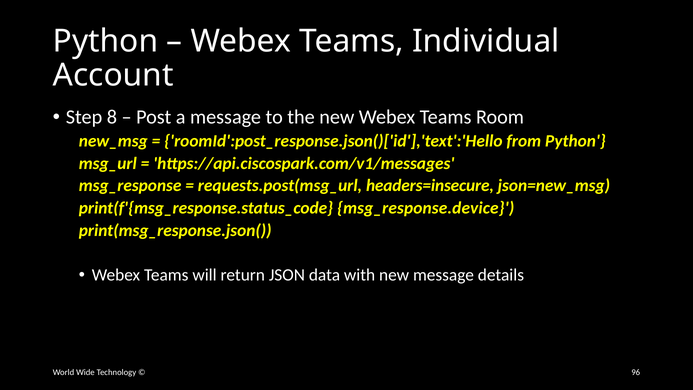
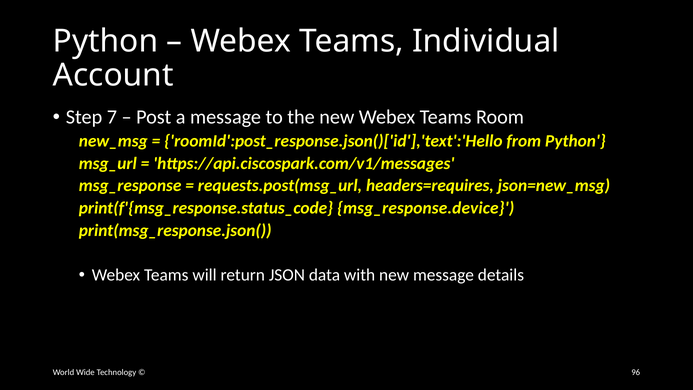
8: 8 -> 7
headers=insecure: headers=insecure -> headers=requires
